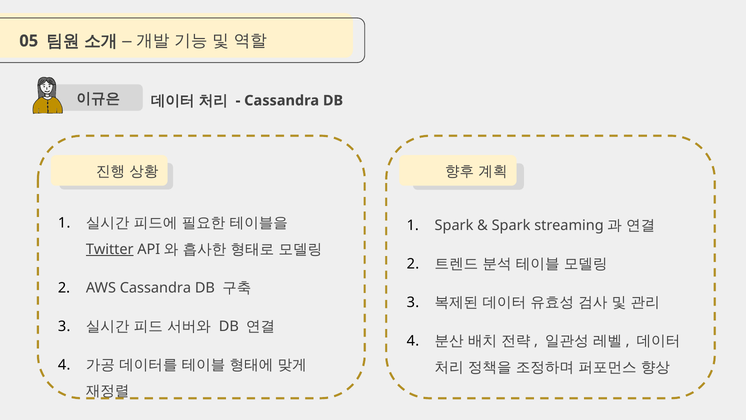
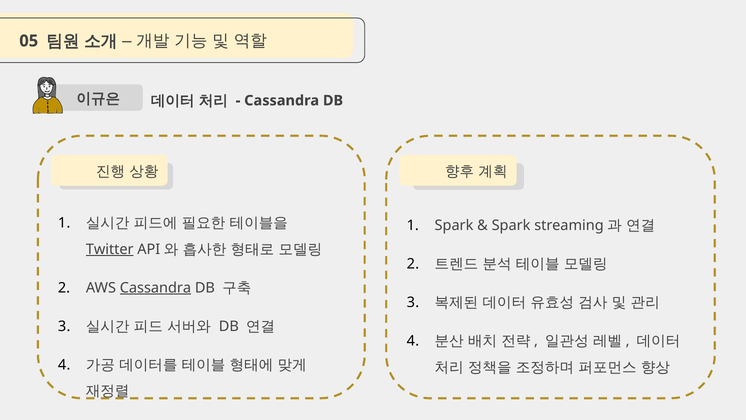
Cassandra at (155, 288) underline: none -> present
